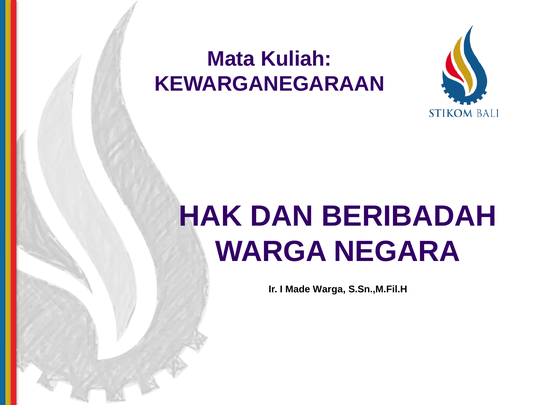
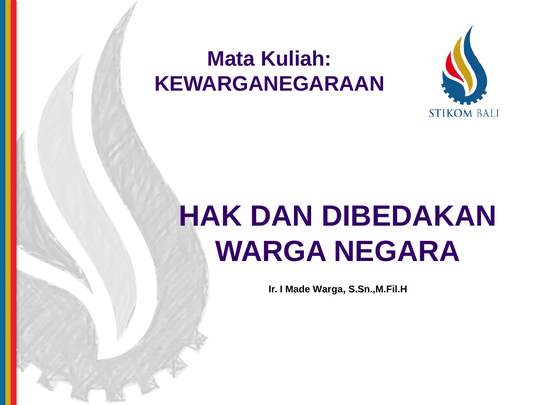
BERIBADAH: BERIBADAH -> DIBEDAKAN
